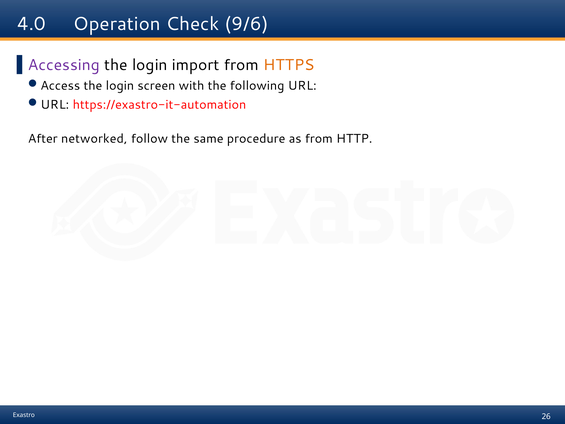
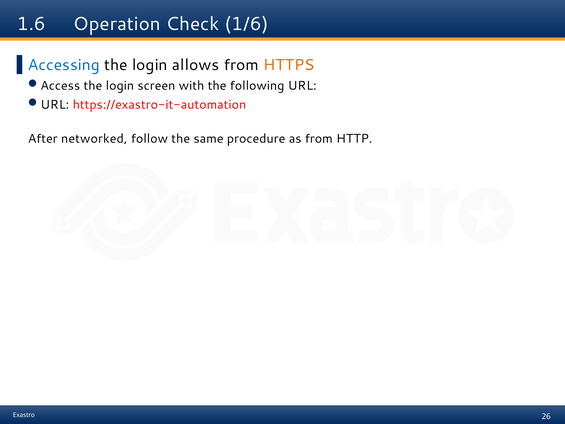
4.0: 4.0 -> 1.6
9/6: 9/6 -> 1/6
Accessing colour: purple -> blue
import: import -> allows
